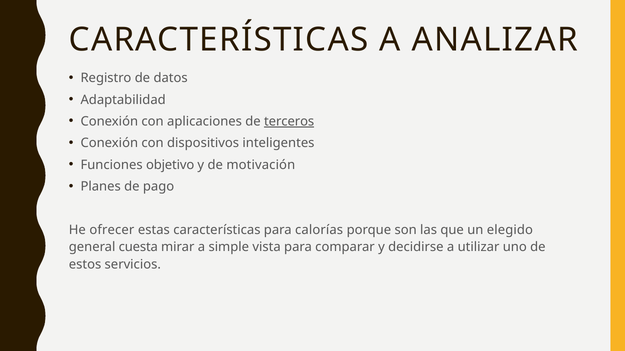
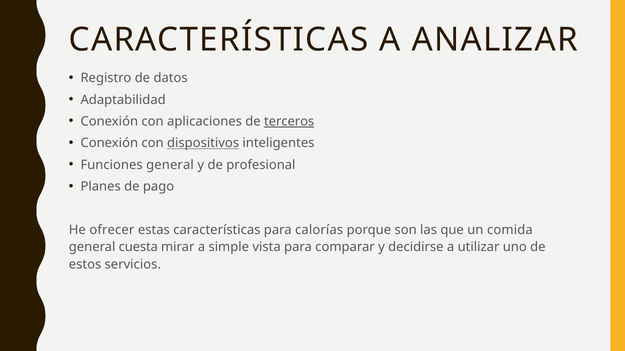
dispositivos underline: none -> present
Funciones objetivo: objetivo -> general
motivación: motivación -> profesional
elegido: elegido -> comida
